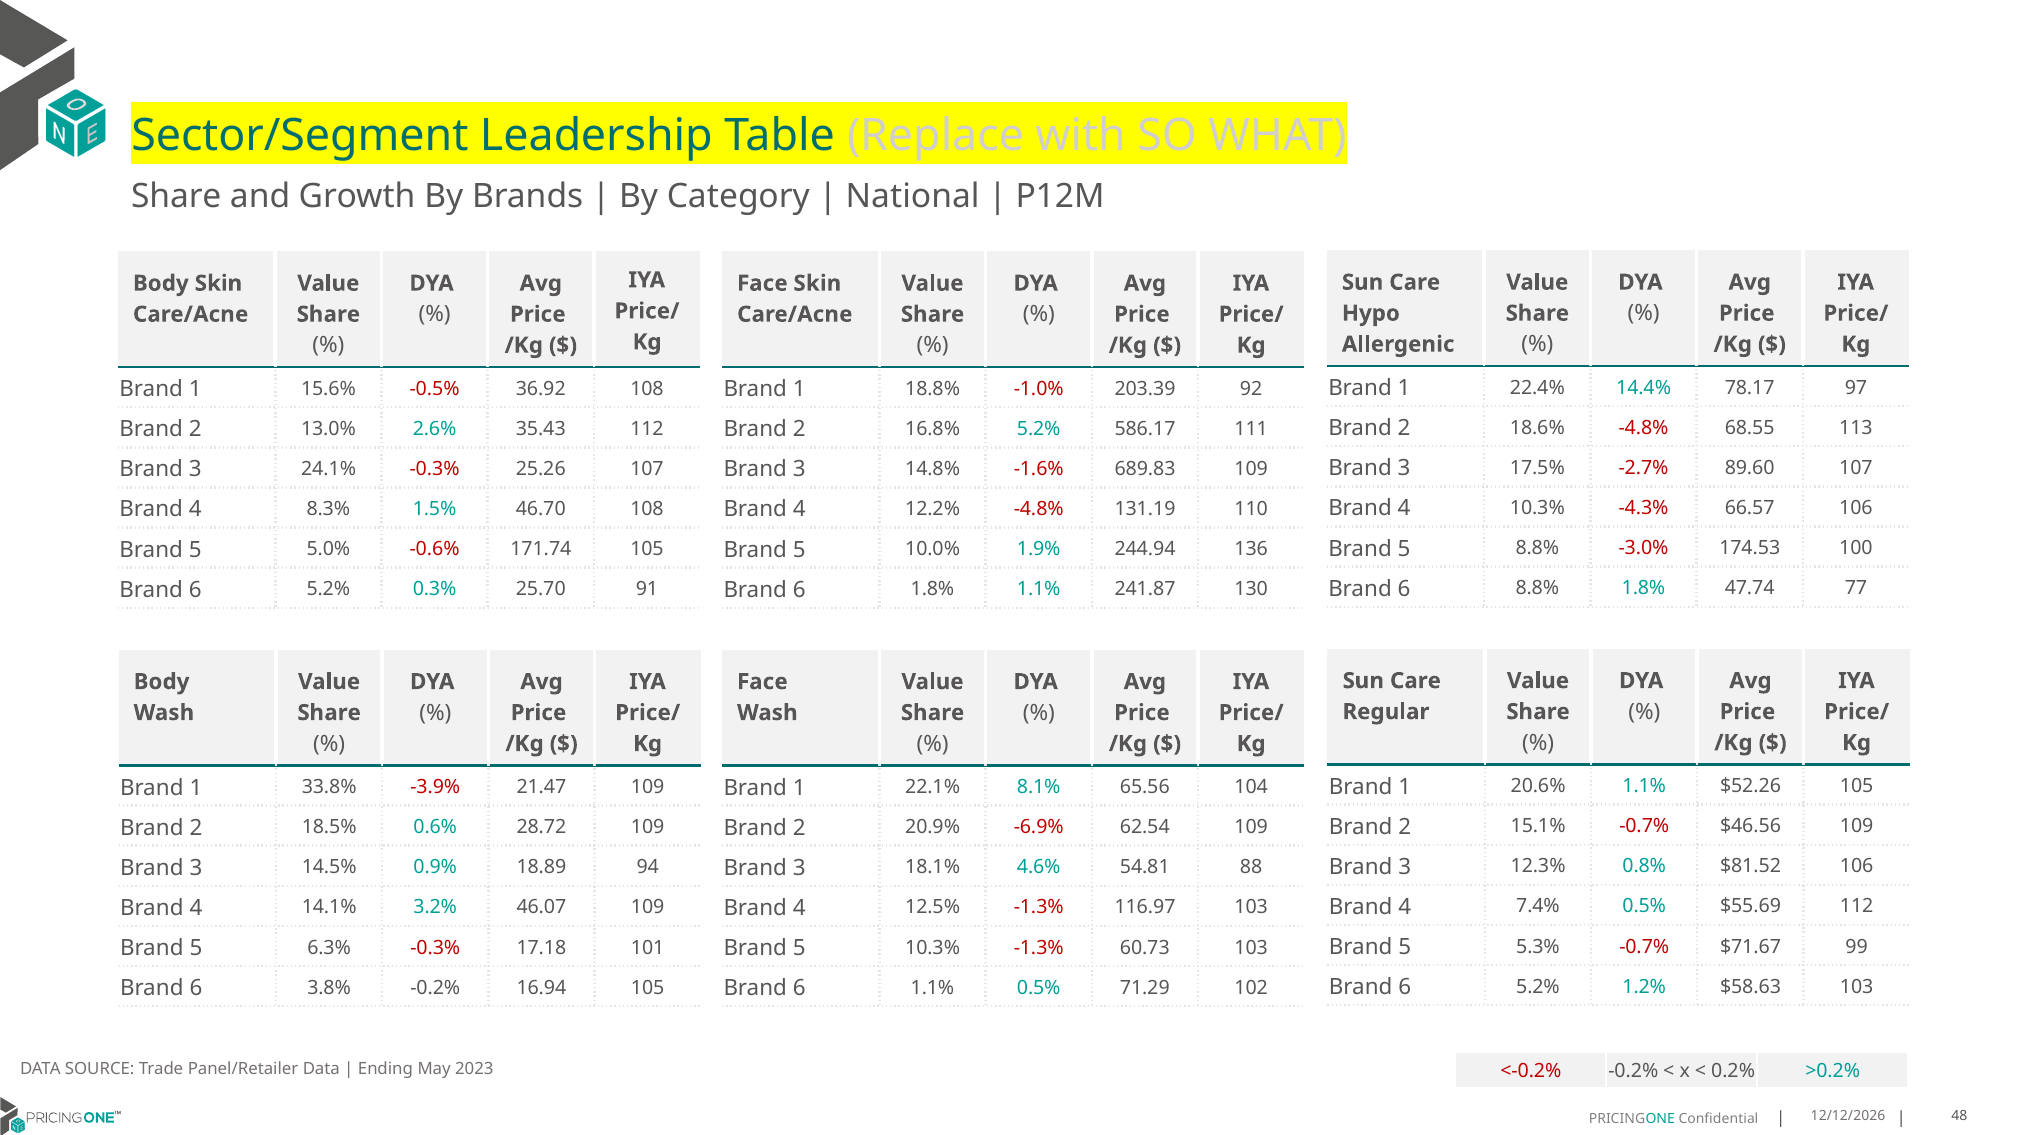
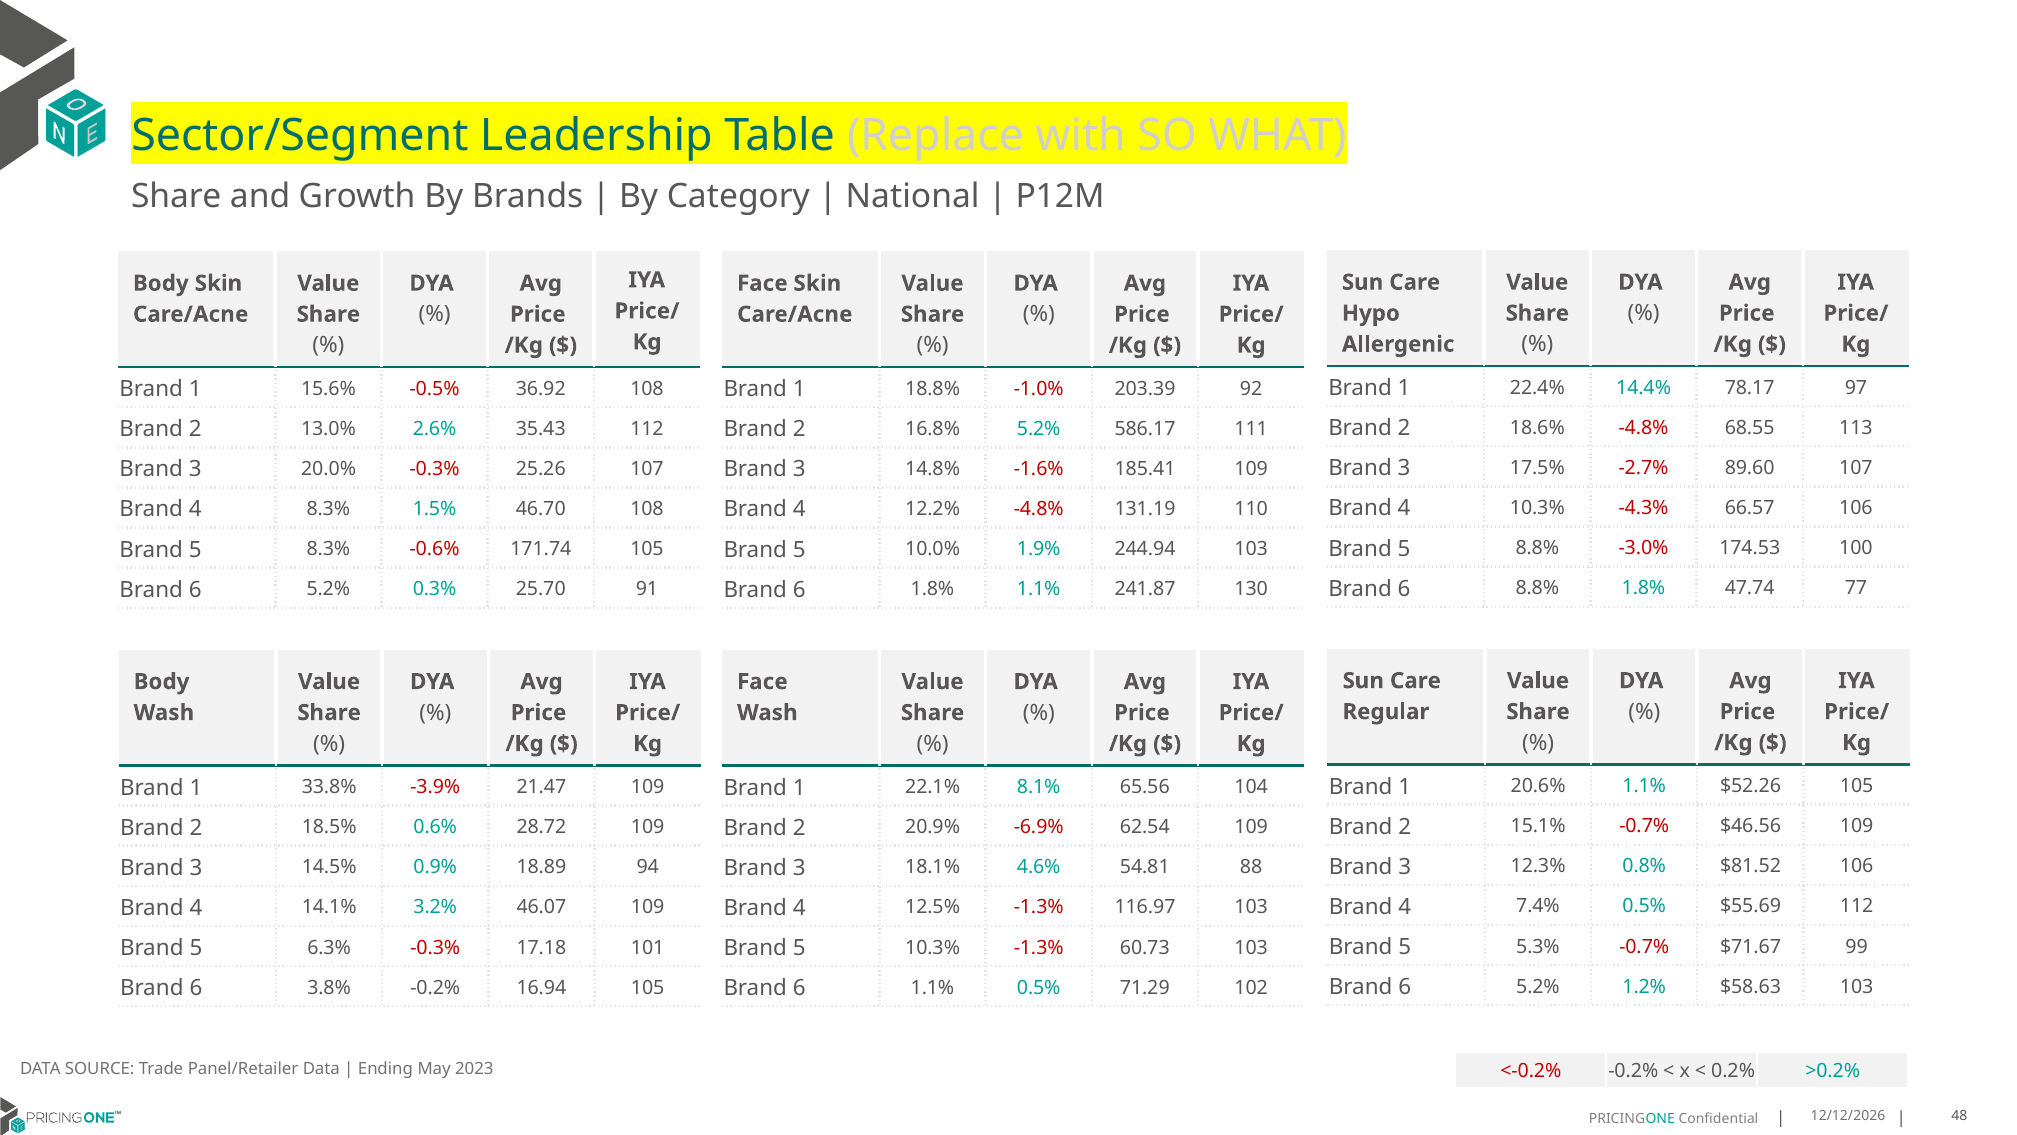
24.1%: 24.1% -> 20.0%
689.83: 689.83 -> 185.41
5 5.0%: 5.0% -> 8.3%
244.94 136: 136 -> 103
